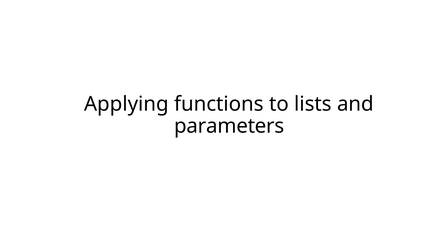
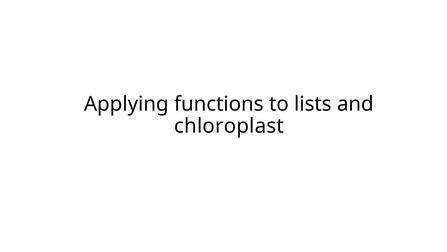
parameters: parameters -> chloroplast
